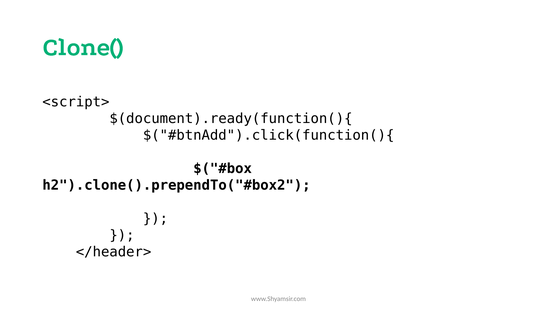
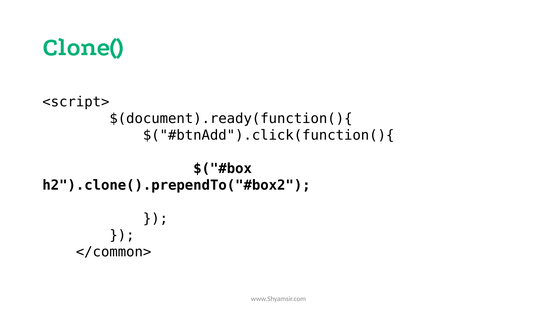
</header>: </header> -> </common>
